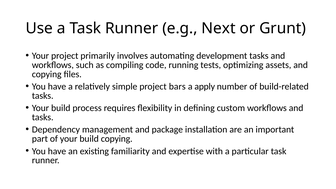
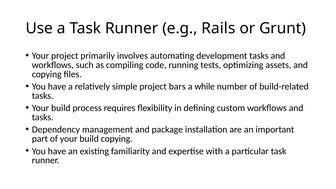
Next: Next -> Rails
apply: apply -> while
